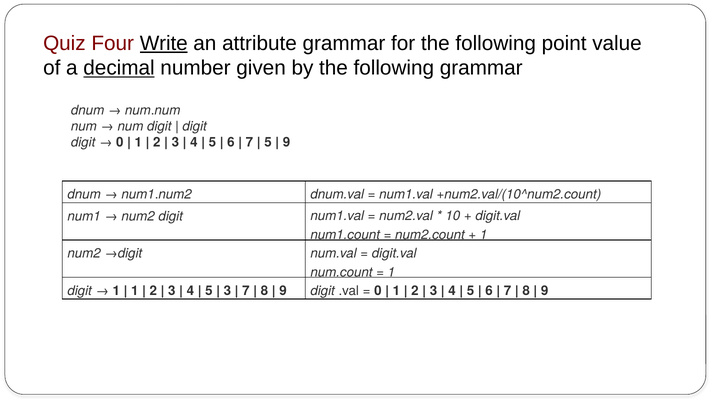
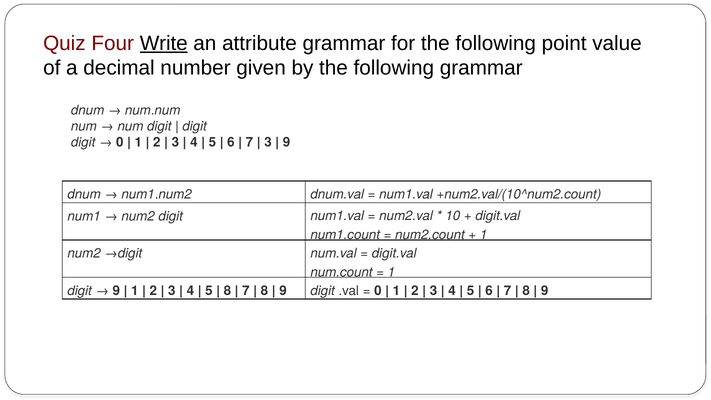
decimal underline: present -> none
5 at (268, 142): 5 -> 3
1 at (116, 291): 1 -> 9
3 at (227, 291): 3 -> 8
